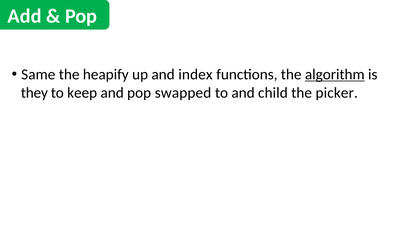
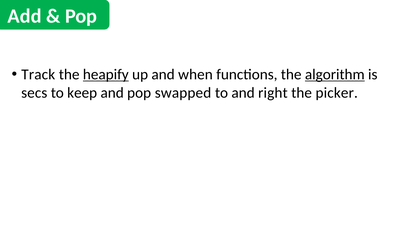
Same: Same -> Track
heapify underline: none -> present
index: index -> when
they: they -> secs
child: child -> right
